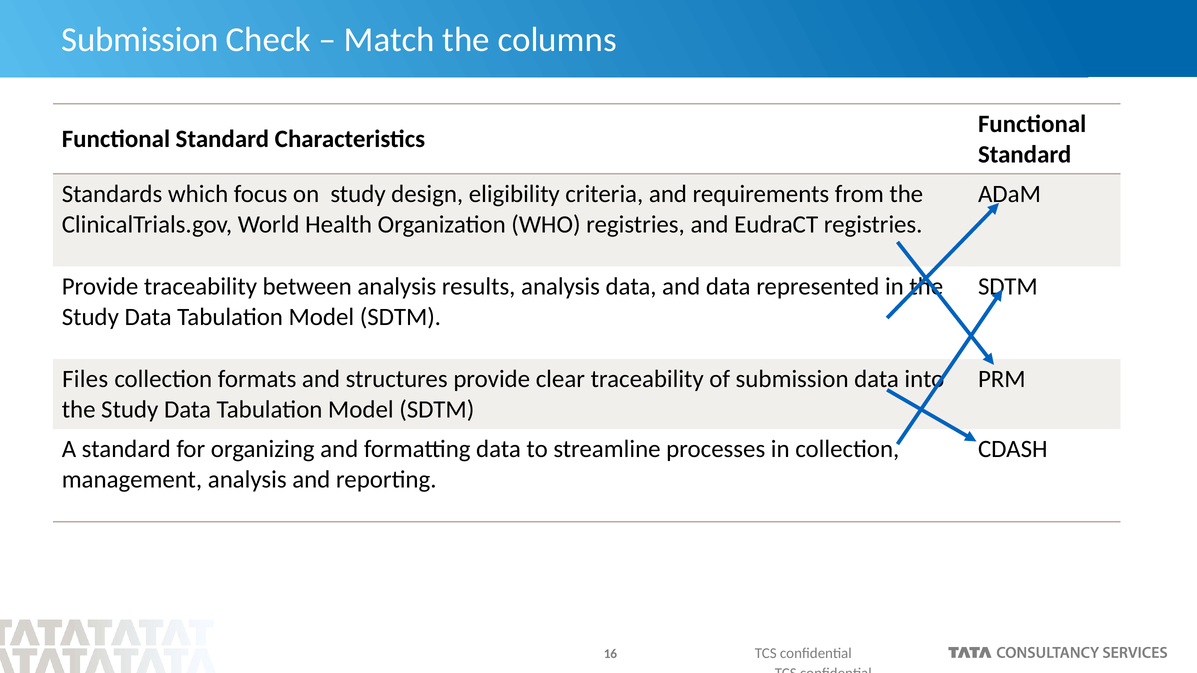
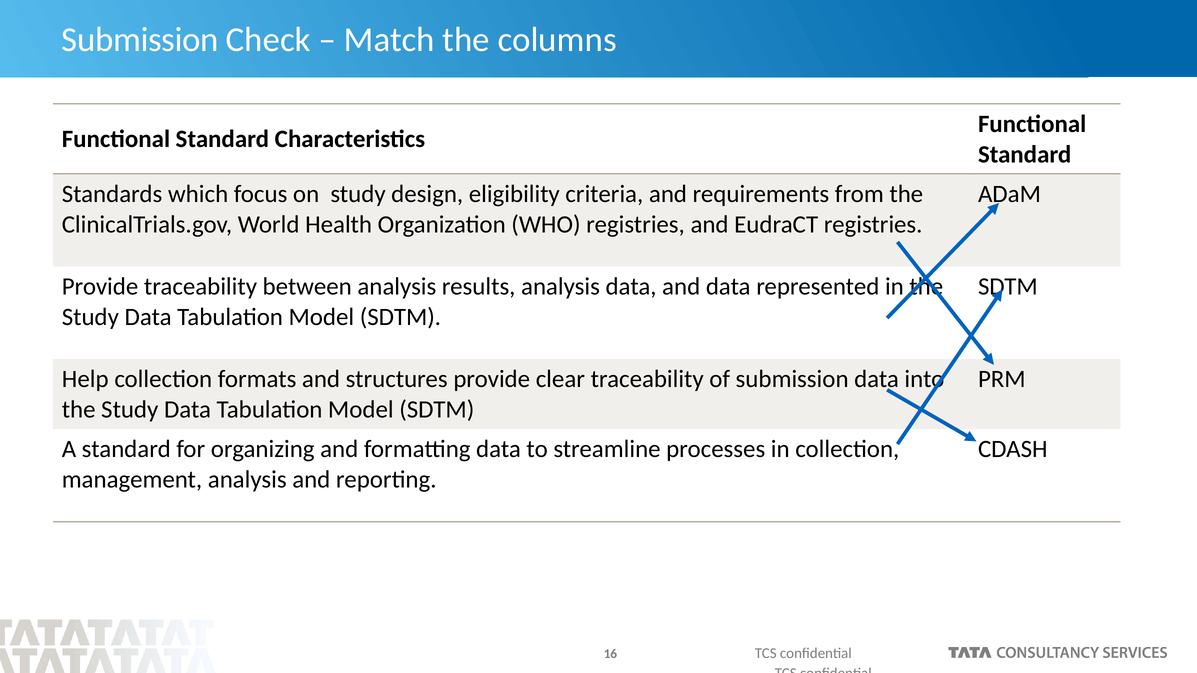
Files: Files -> Help
